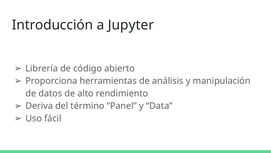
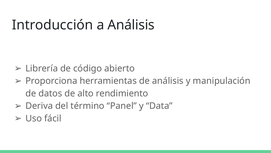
a Jupyter: Jupyter -> Análisis
